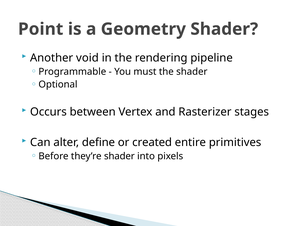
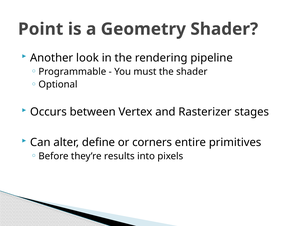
void: void -> look
created: created -> corners
they’re shader: shader -> results
